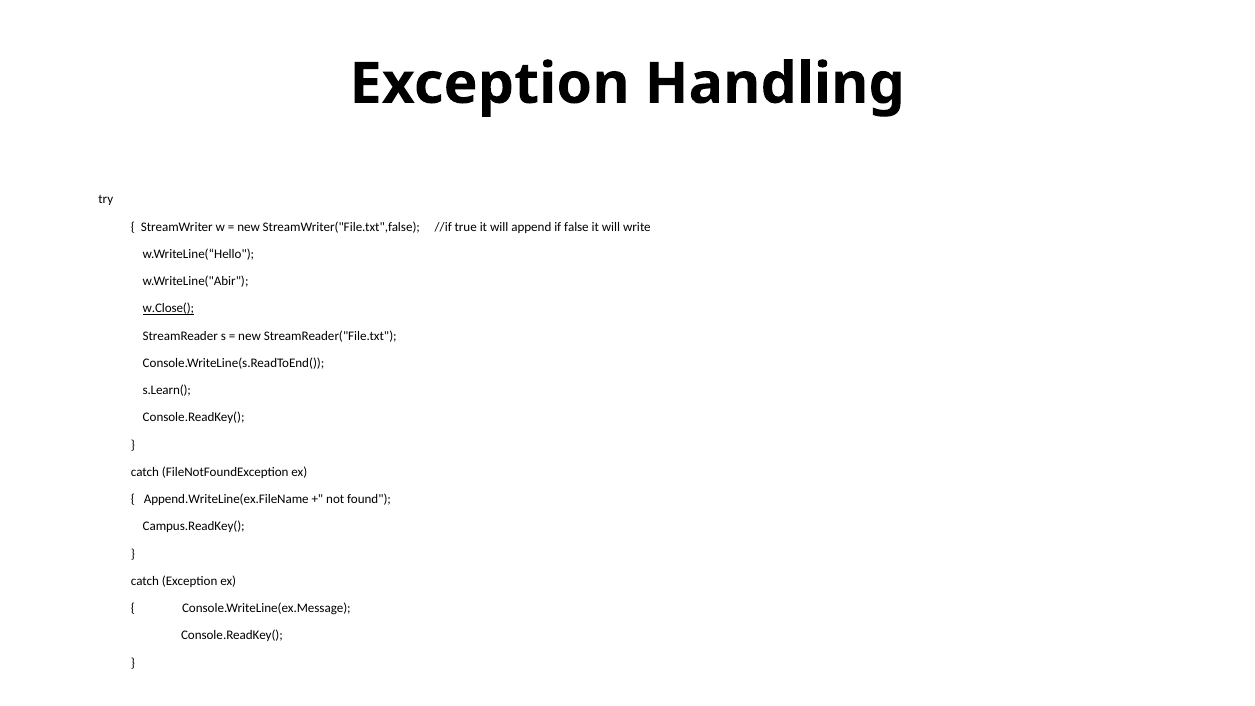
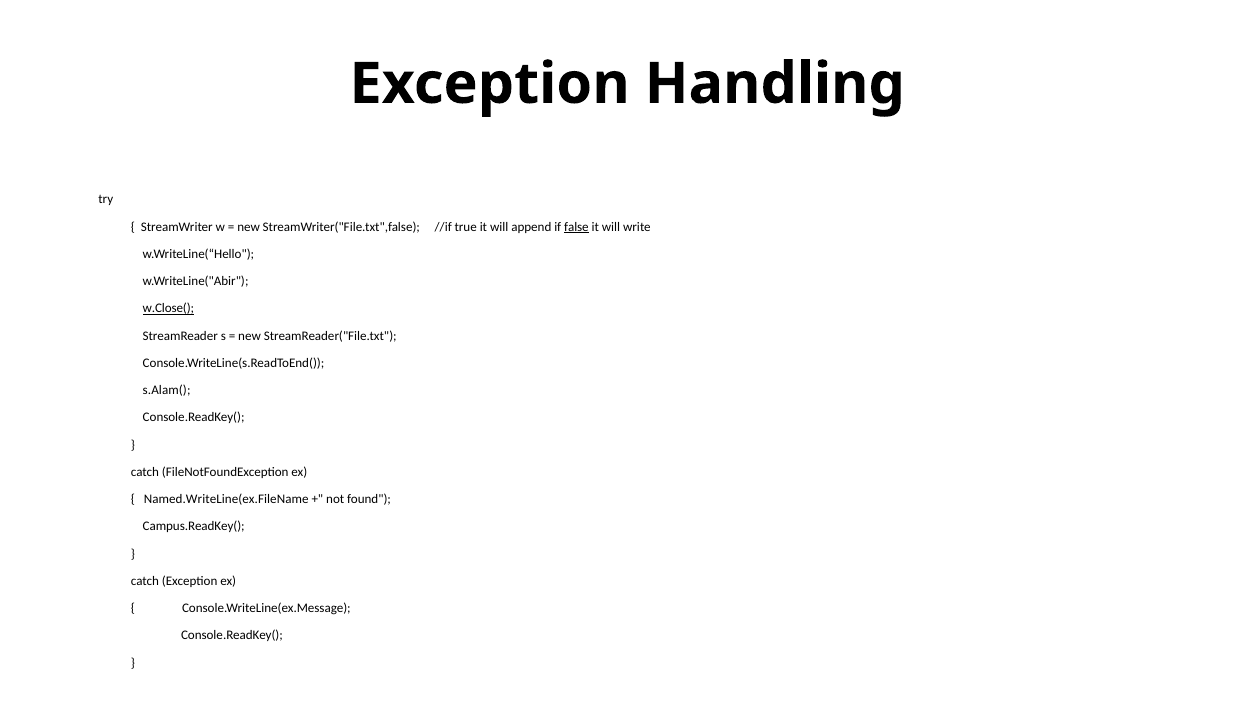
false underline: none -> present
s.Learn(: s.Learn( -> s.Alam(
Append.WriteLine(ex.FileName: Append.WriteLine(ex.FileName -> Named.WriteLine(ex.FileName
